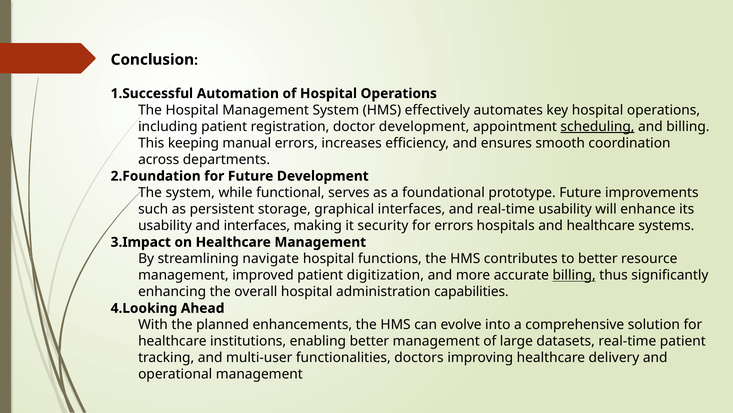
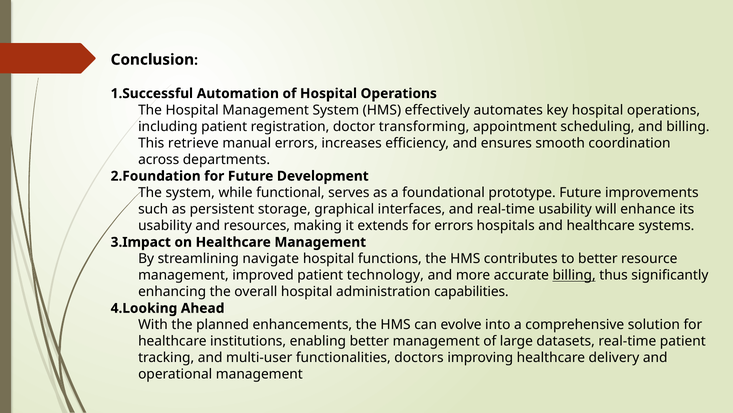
doctor development: development -> transforming
scheduling underline: present -> none
keeping: keeping -> retrieve
and interfaces: interfaces -> resources
security: security -> extends
digitization: digitization -> technology
